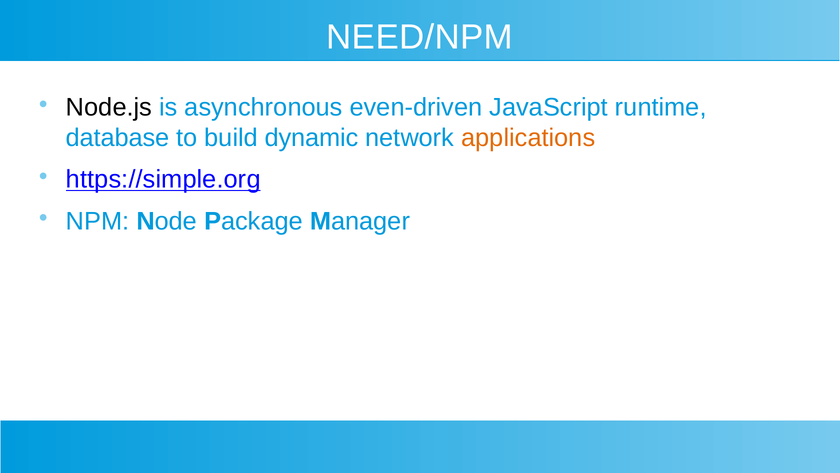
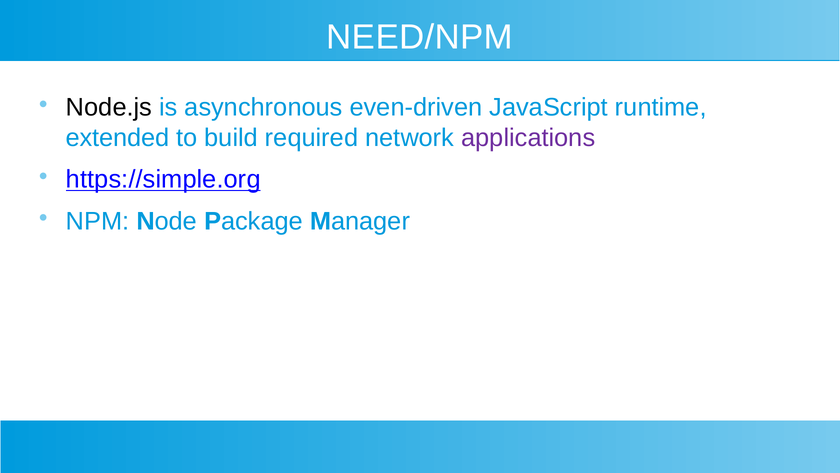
database: database -> extended
dynamic: dynamic -> required
applications colour: orange -> purple
